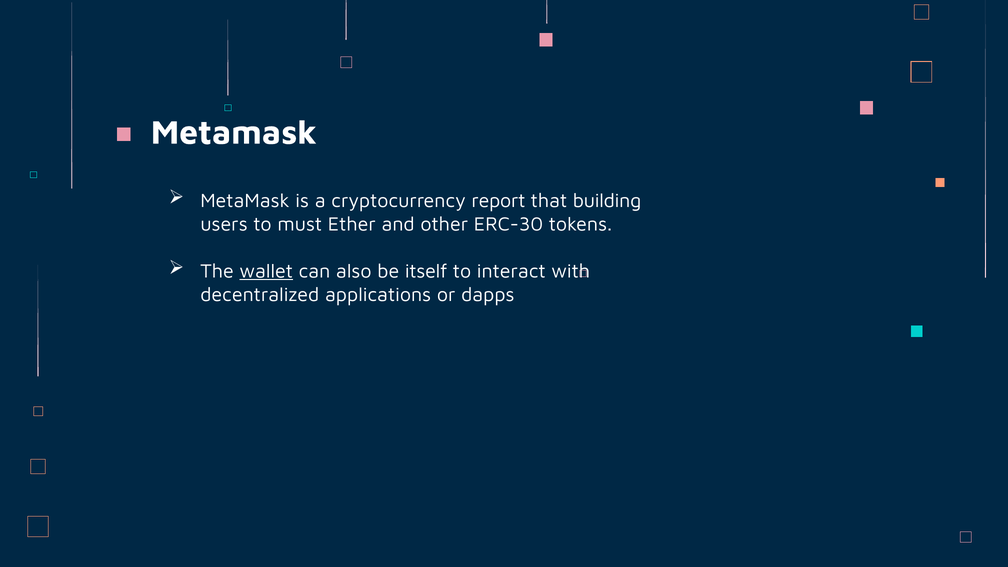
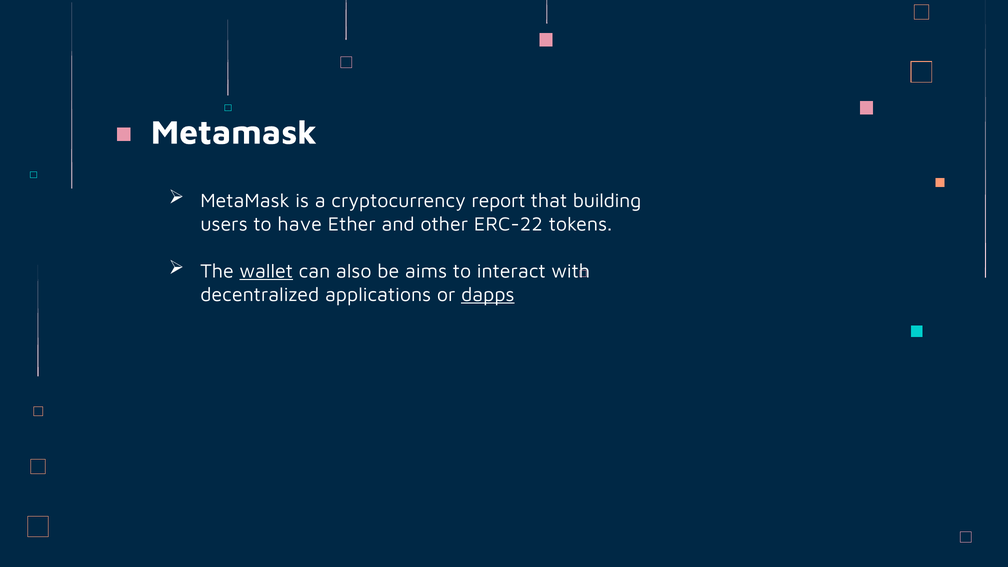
must: must -> have
ERC-30: ERC-30 -> ERC-22
itself: itself -> aims
dapps underline: none -> present
